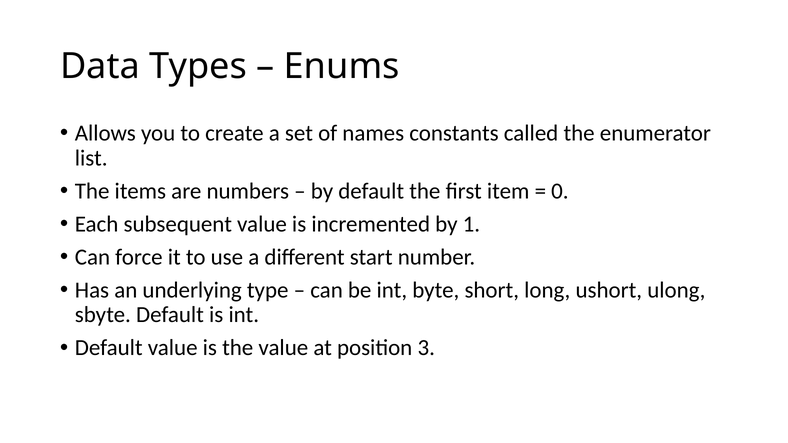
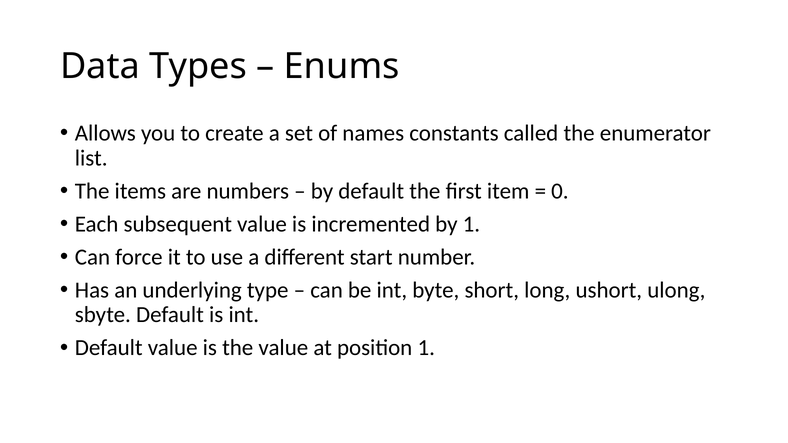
position 3: 3 -> 1
